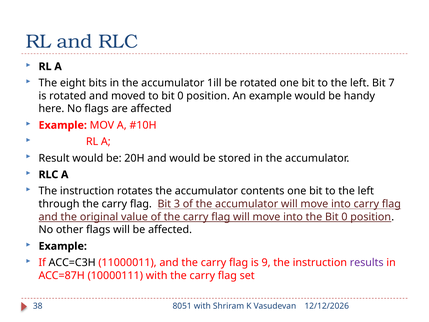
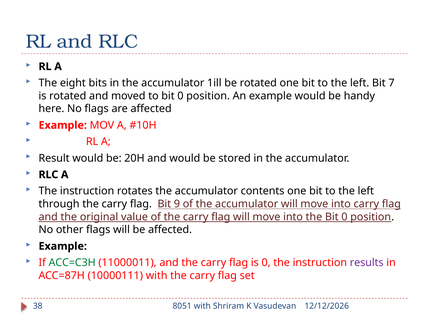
3: 3 -> 9
ACC=C3H colour: black -> green
is 9: 9 -> 0
